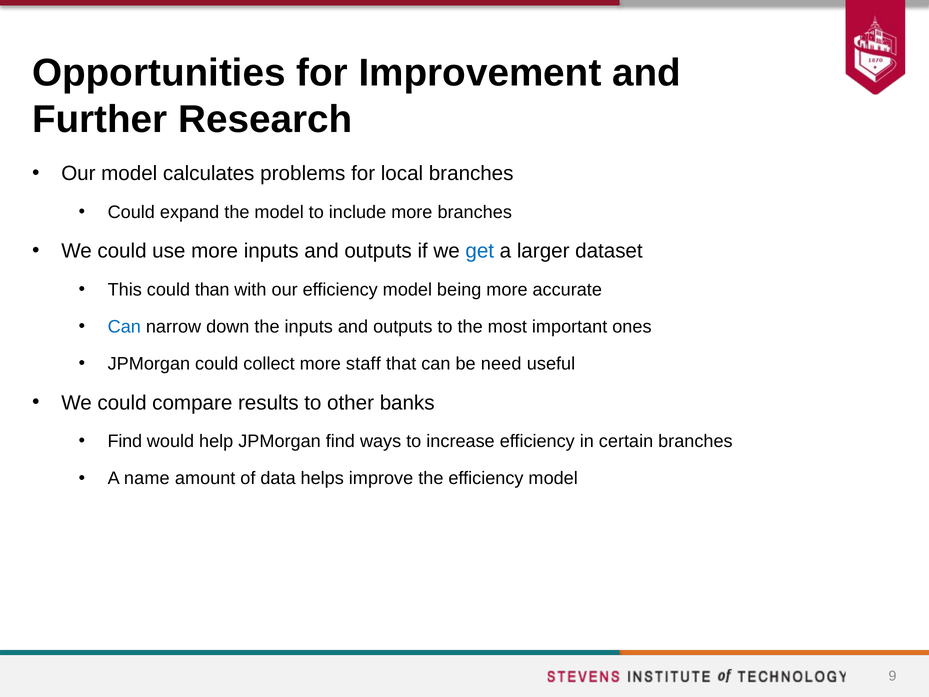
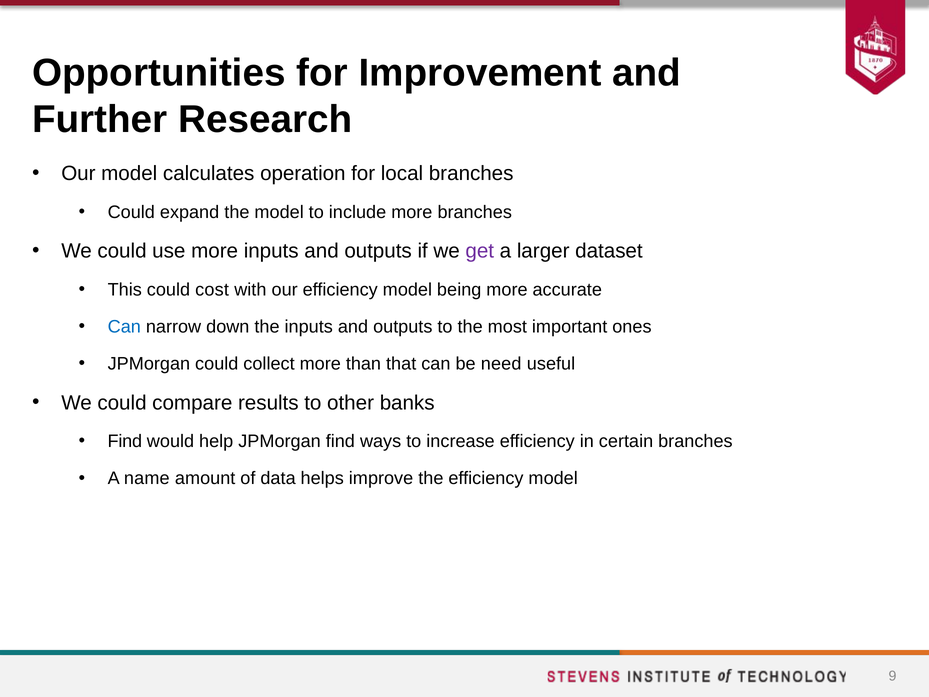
problems: problems -> operation
get colour: blue -> purple
than: than -> cost
staff: staff -> than
